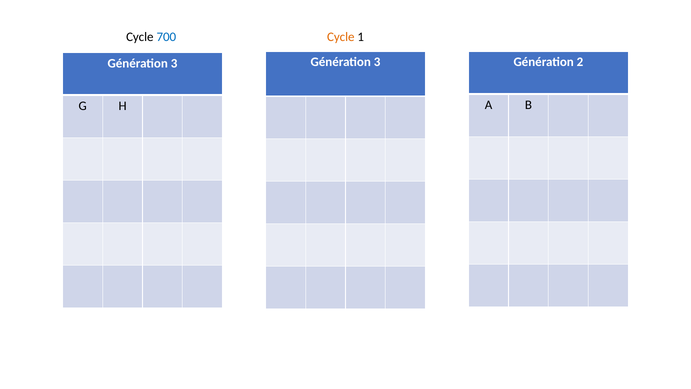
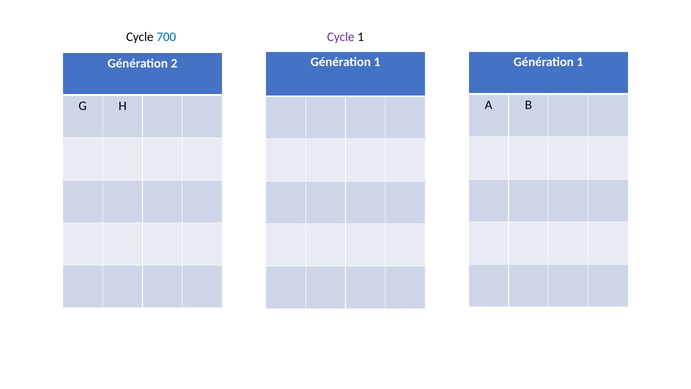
Cycle at (341, 37) colour: orange -> purple
3 at (377, 62): 3 -> 1
2 at (580, 62): 2 -> 1
3 at (174, 63): 3 -> 2
